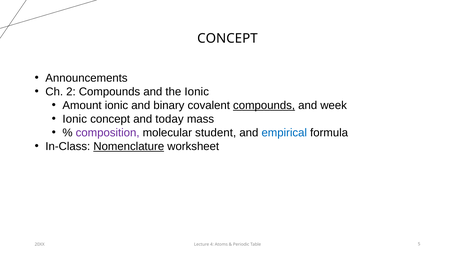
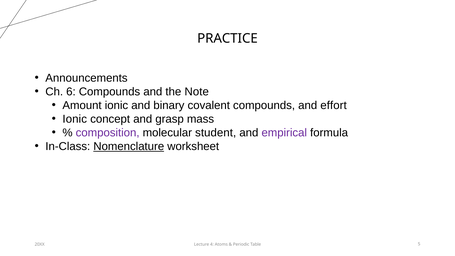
CONCEPT at (227, 38): CONCEPT -> PRACTICE
2: 2 -> 6
the Ionic: Ionic -> Note
compounds at (264, 105) underline: present -> none
week: week -> effort
today: today -> grasp
empirical colour: blue -> purple
